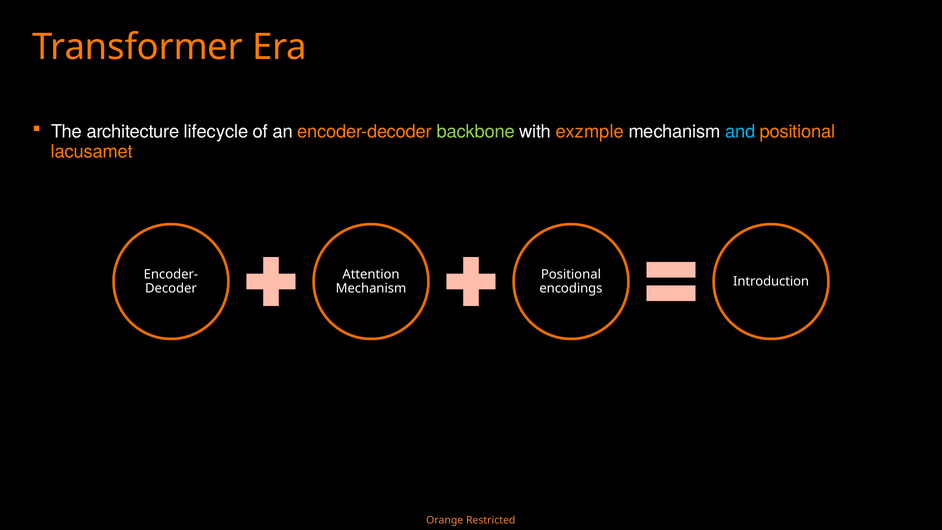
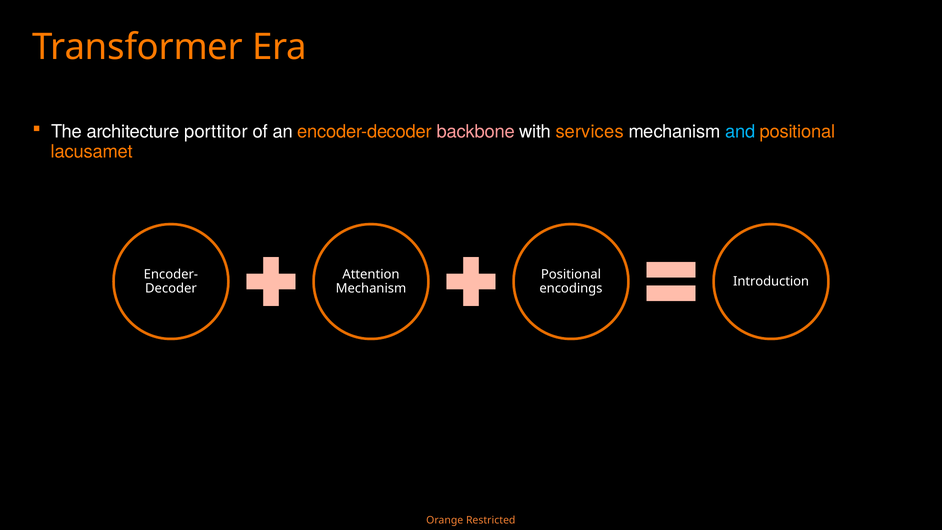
lifecycle: lifecycle -> porttitor
backbone colour: light green -> pink
exzmple: exzmple -> services
